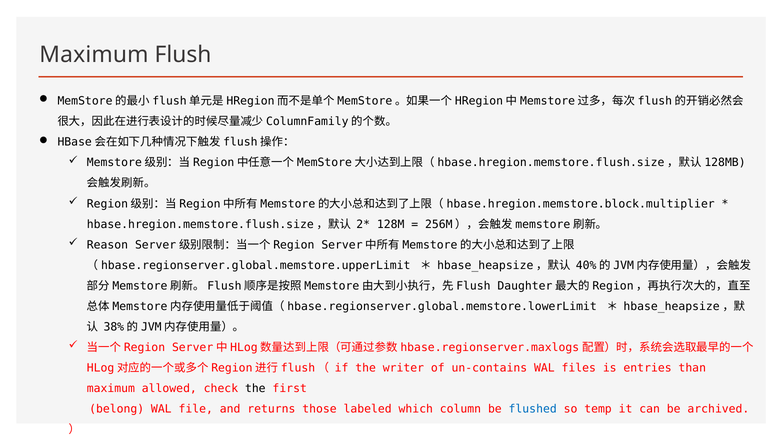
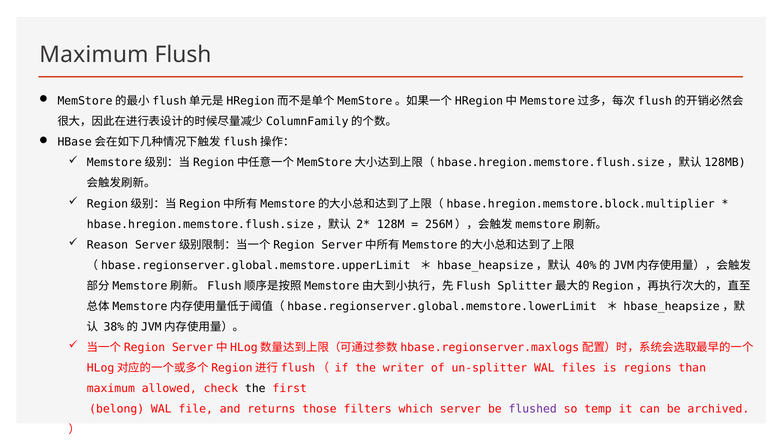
Daughter: Daughter -> Splitter
un-contains: un-contains -> un-splitter
entries: entries -> regions
labeled: labeled -> filters
column: column -> server
flushed colour: blue -> purple
